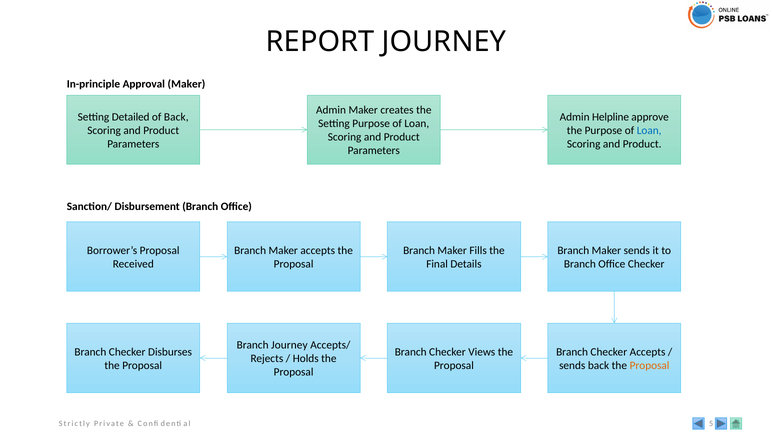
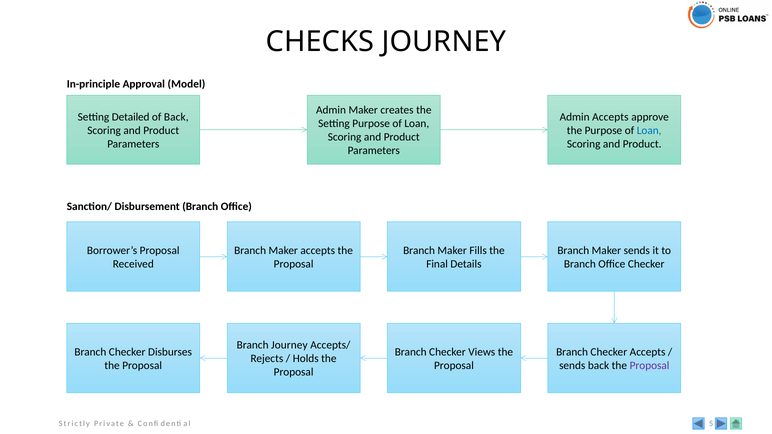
REPORT: REPORT -> CHECKS
Approval Maker: Maker -> Model
Admin Helpline: Helpline -> Accepts
Proposal at (650, 366) colour: orange -> purple
